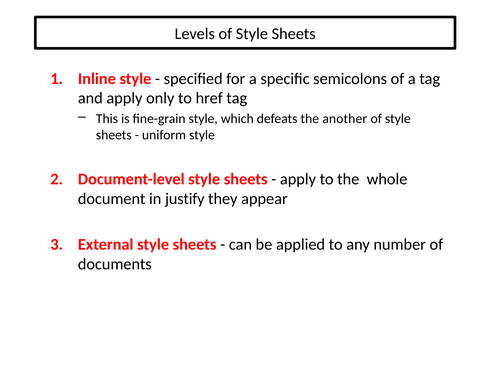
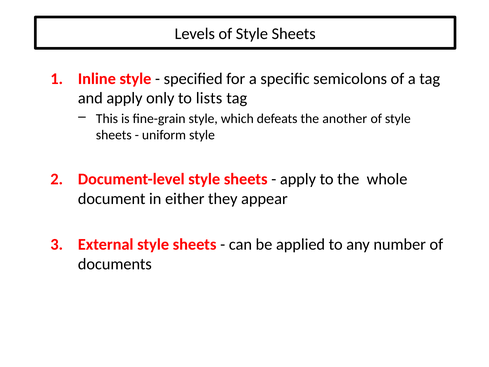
href: href -> lists
justify: justify -> either
